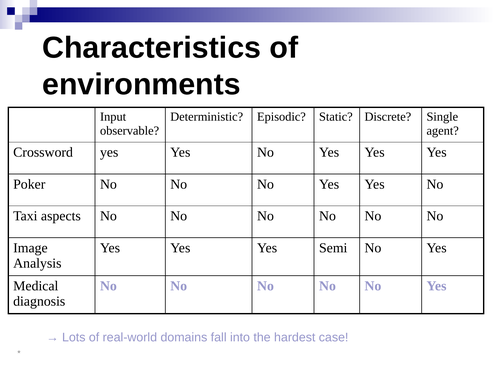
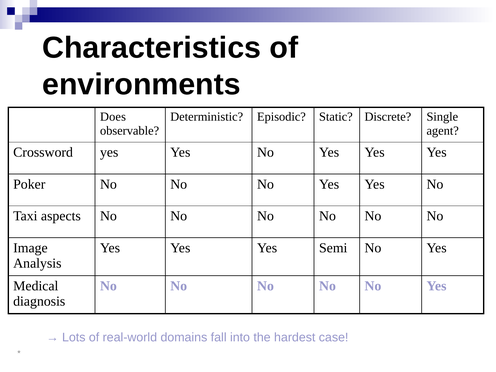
Input: Input -> Does
